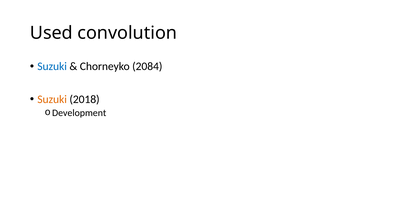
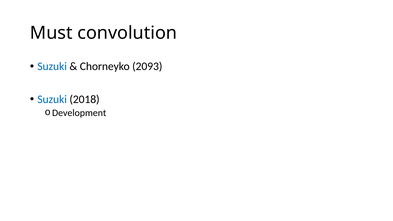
Used: Used -> Must
2084: 2084 -> 2093
Suzuki at (52, 99) colour: orange -> blue
